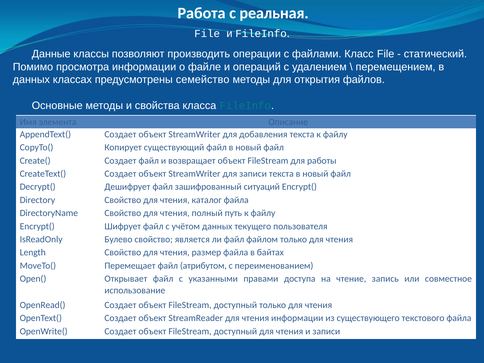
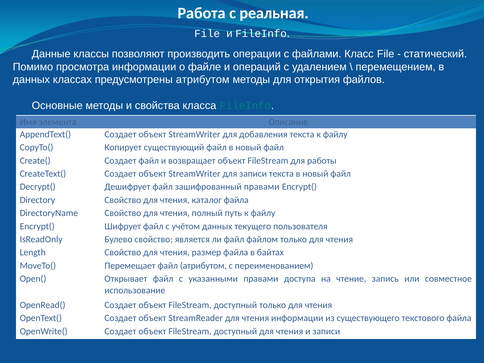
предусмотрены семейство: семейство -> атрибутом
зашифрованный ситуаций: ситуаций -> правами
